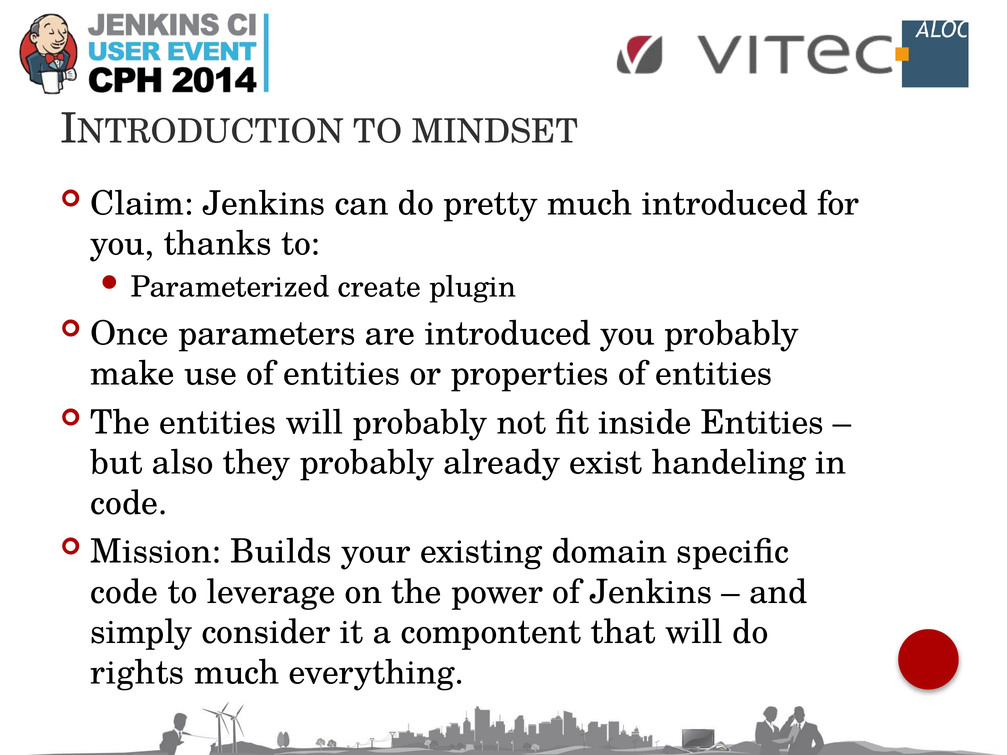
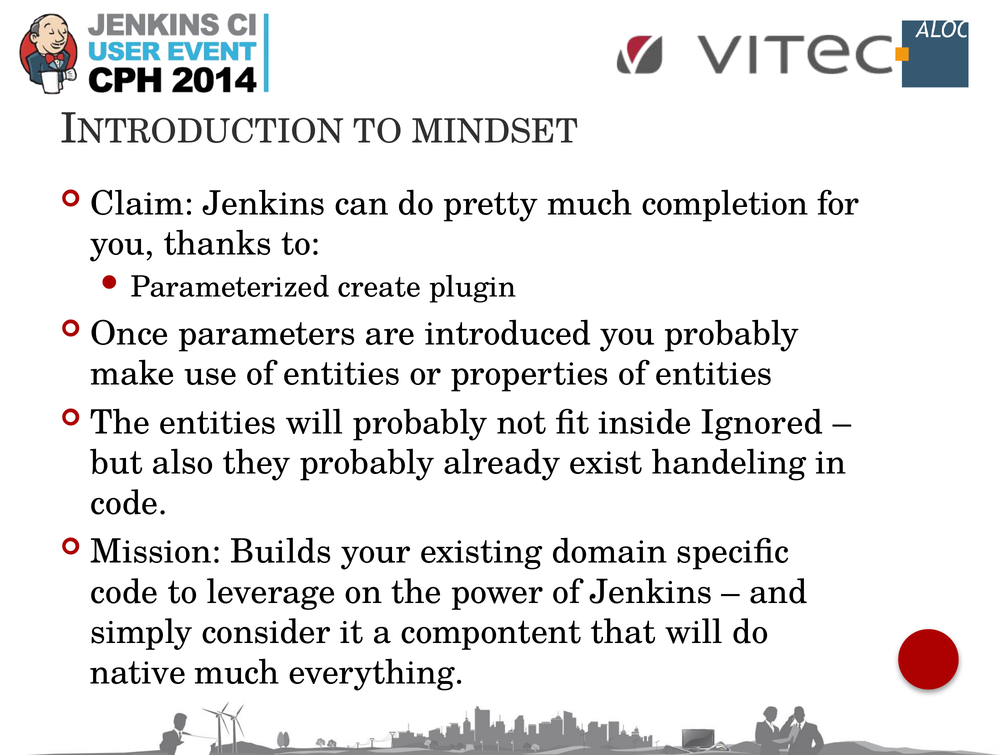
much introduced: introduced -> completion
inside Entities: Entities -> Ignored
rights: rights -> native
